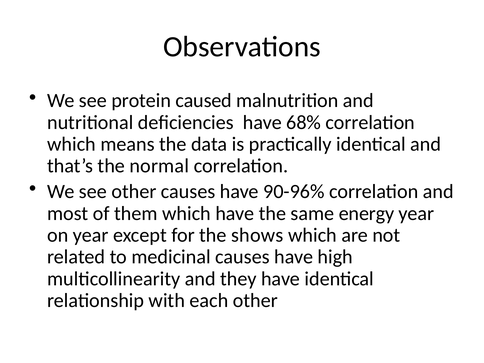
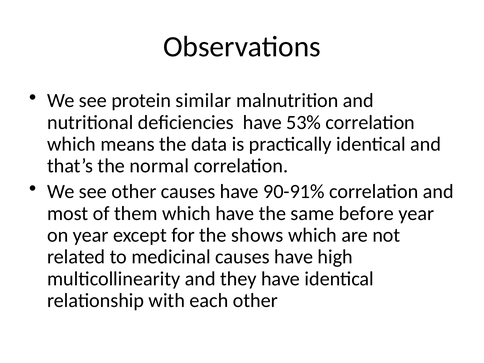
caused: caused -> similar
68%: 68% -> 53%
90-96%: 90-96% -> 90-91%
energy: energy -> before
